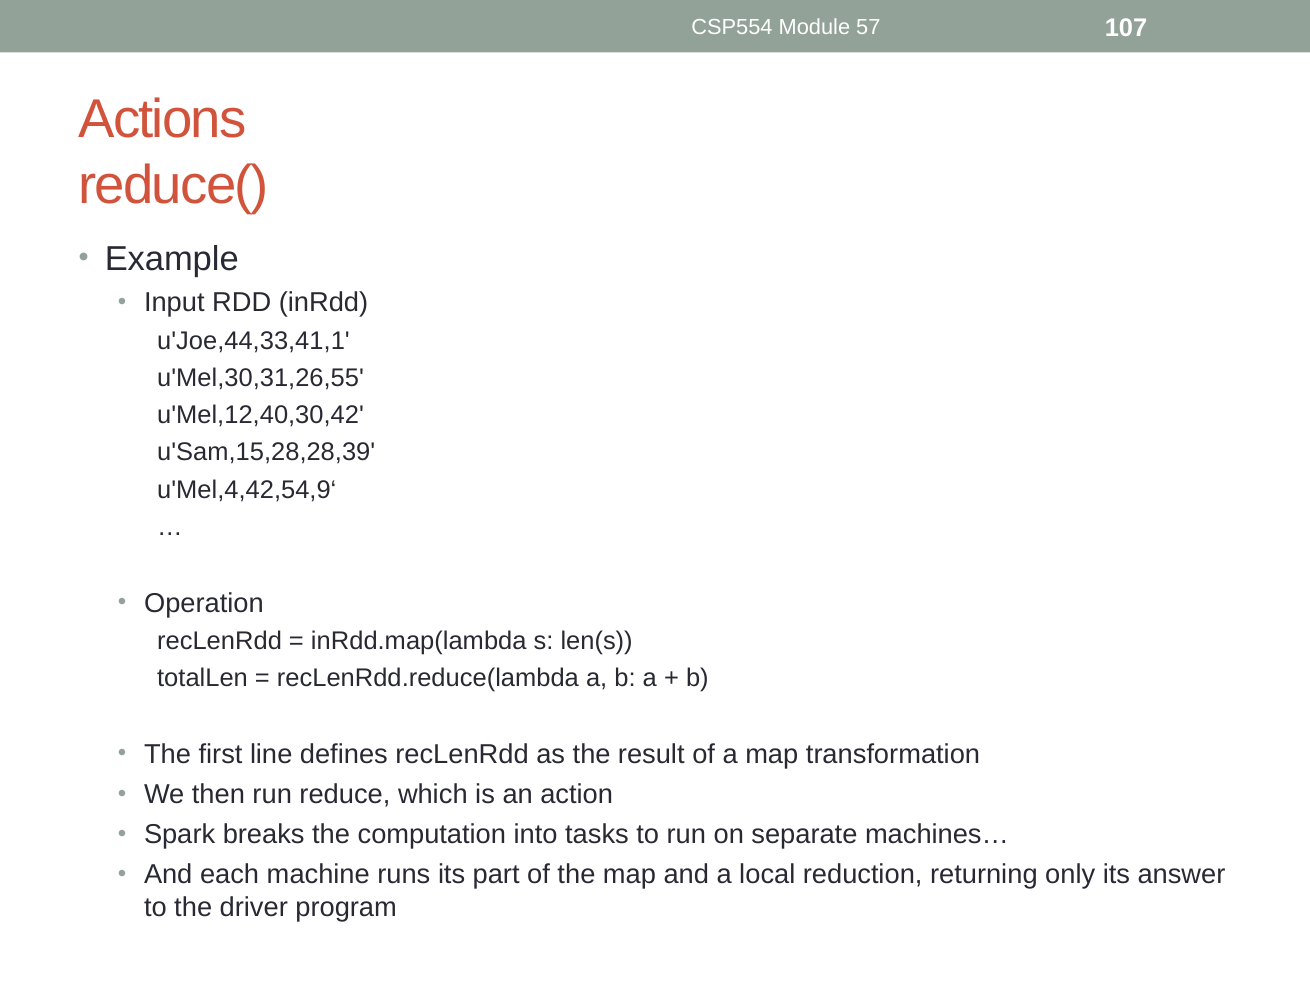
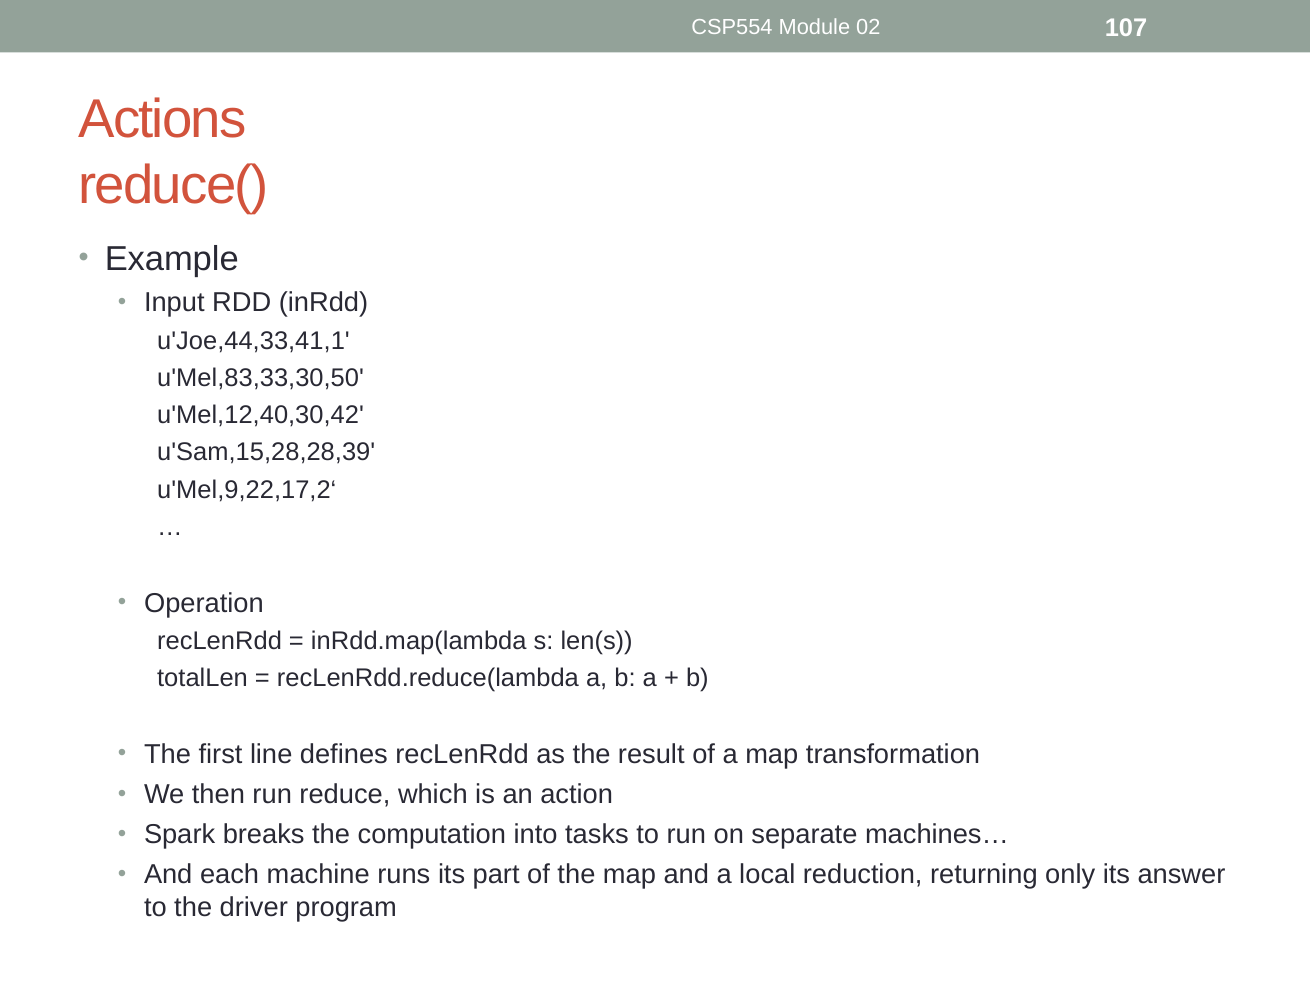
57: 57 -> 02
u'Mel,30,31,26,55: u'Mel,30,31,26,55 -> u'Mel,83,33,30,50
u'Mel,4,42,54,9‘: u'Mel,4,42,54,9‘ -> u'Mel,9,22,17,2‘
